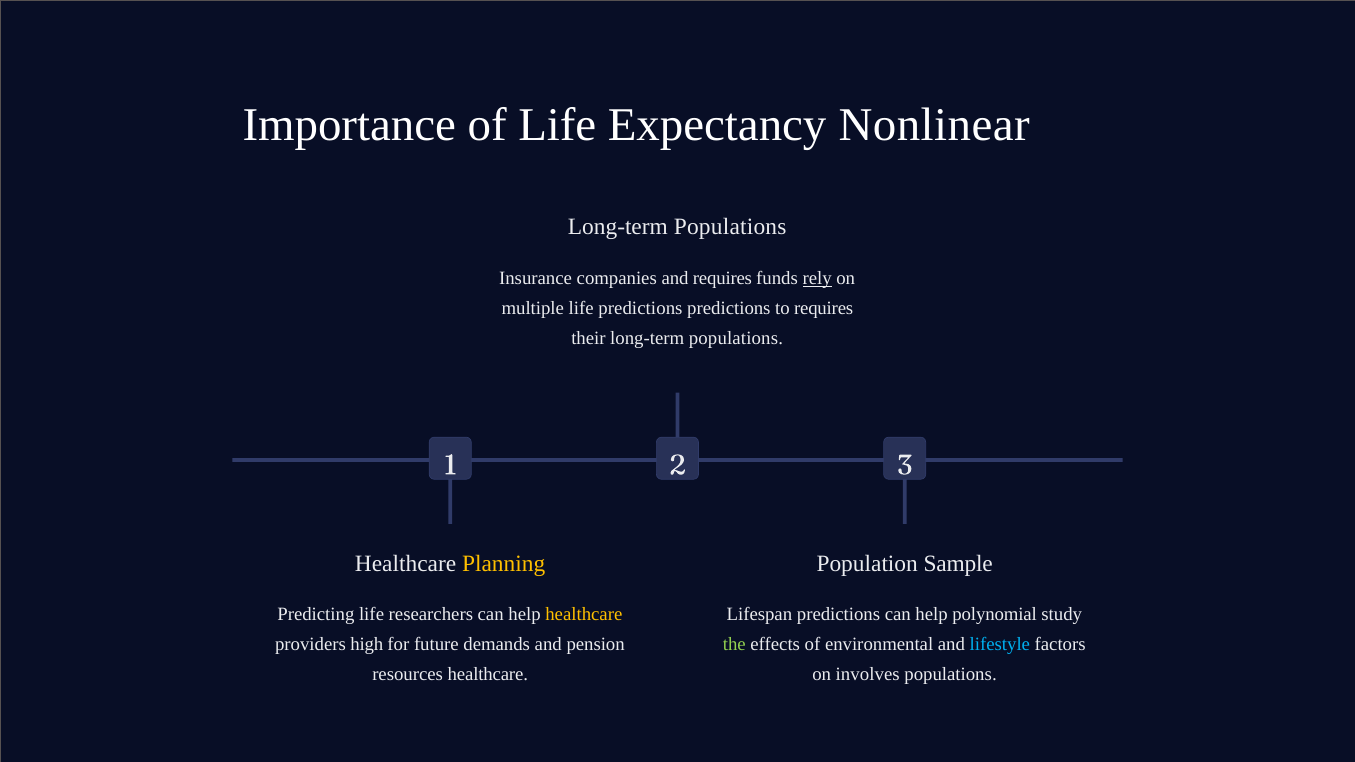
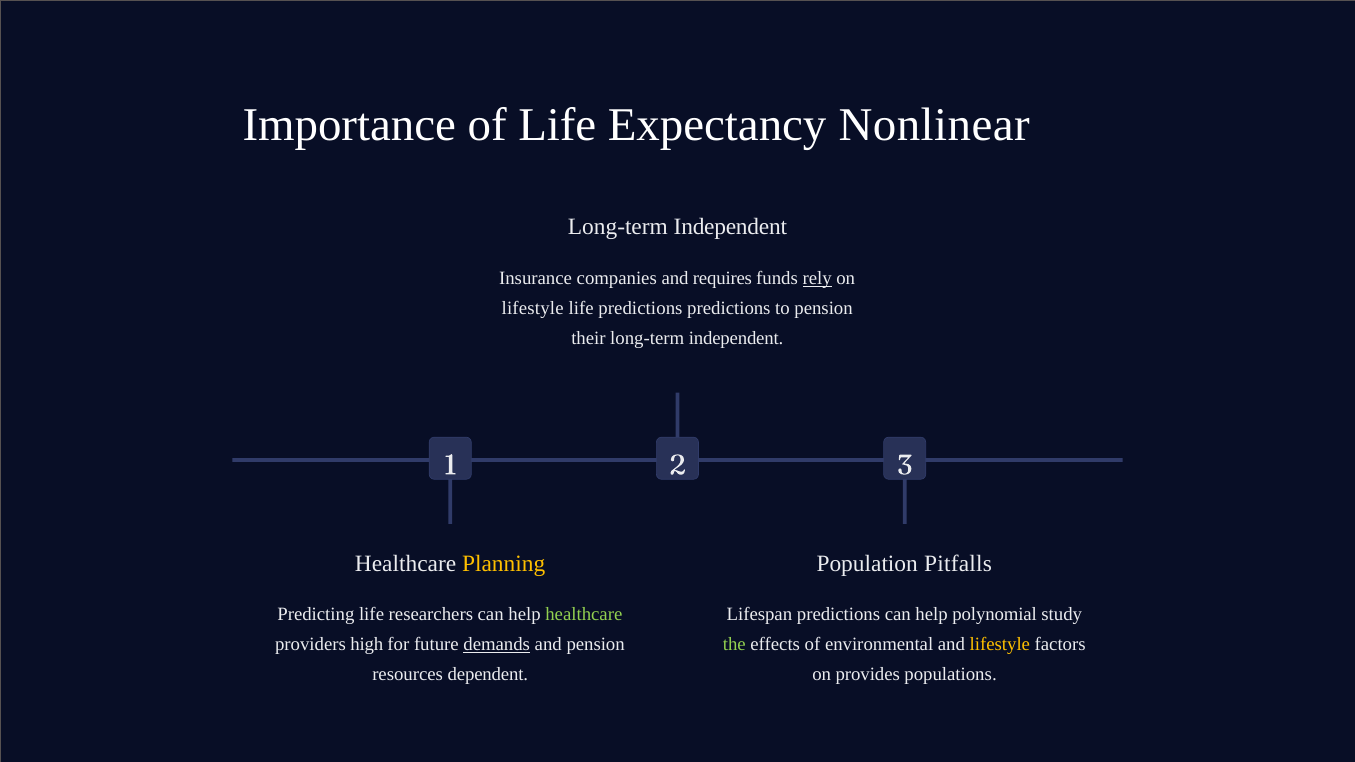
Populations at (730, 227): Populations -> Independent
multiple at (533, 308): multiple -> lifestyle
to requires: requires -> pension
their long-term populations: populations -> independent
Sample: Sample -> Pitfalls
healthcare at (584, 615) colour: yellow -> light green
demands underline: none -> present
lifestyle at (1000, 645) colour: light blue -> yellow
resources healthcare: healthcare -> dependent
involves: involves -> provides
